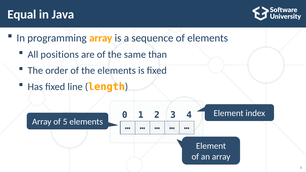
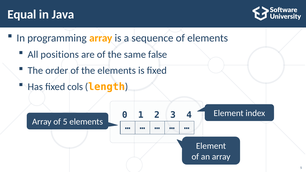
than: than -> false
line: line -> cols
